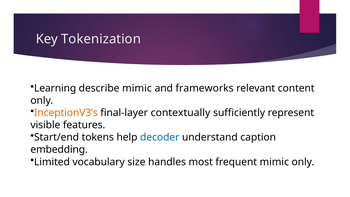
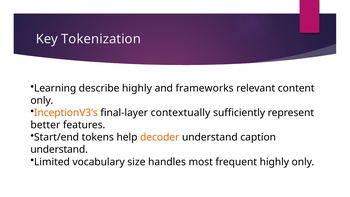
describe mimic: mimic -> highly
visible: visible -> better
decoder colour: blue -> orange
embedding at (59, 150): embedding -> understand
frequent mimic: mimic -> highly
